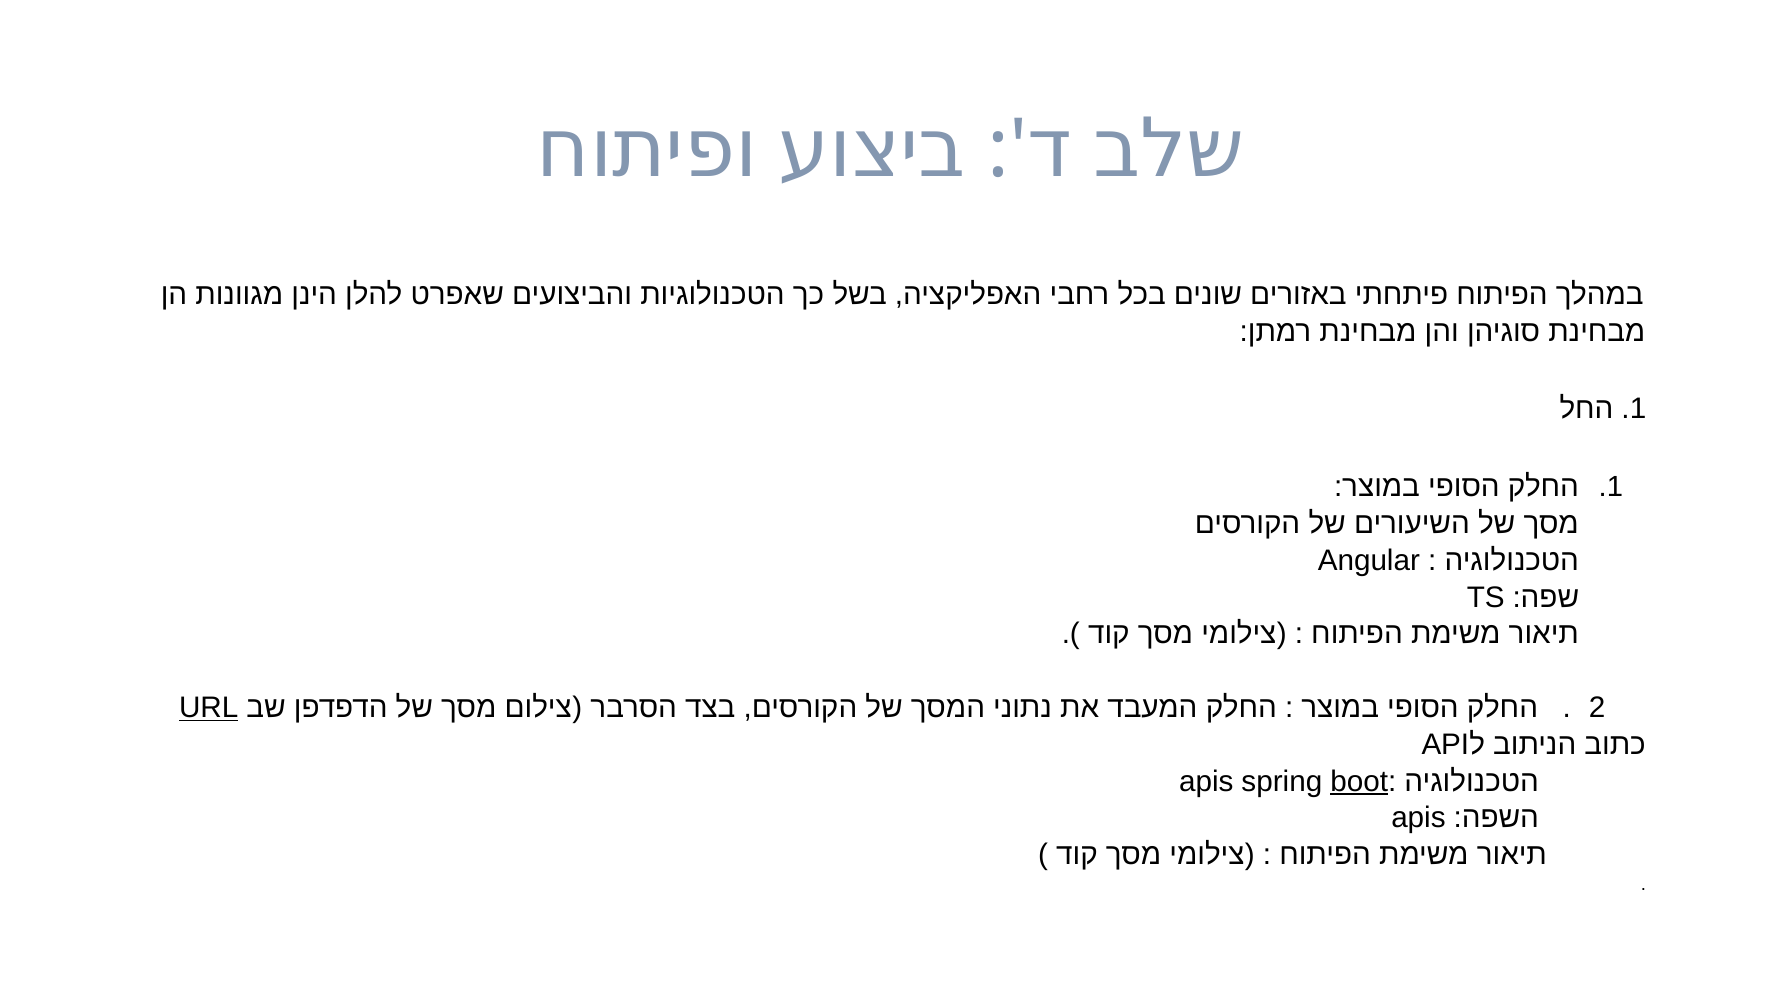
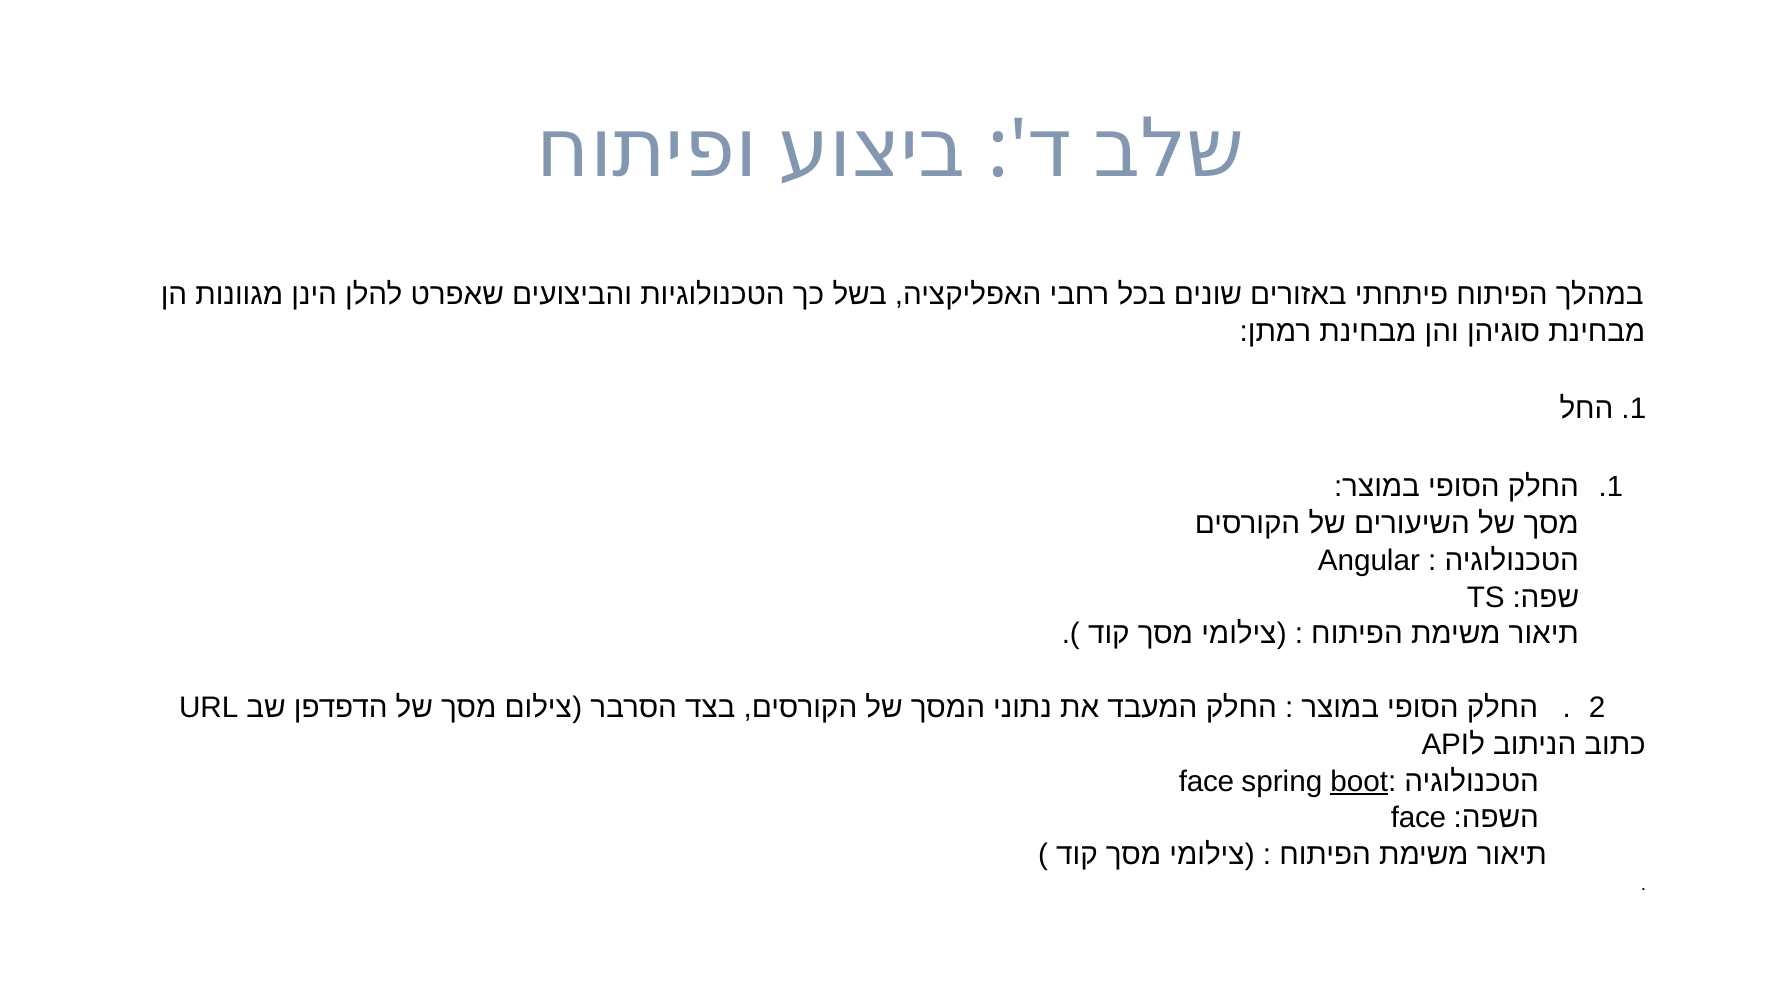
URL underline: present -> none
apis at (1206, 782): apis -> face
apis at (1418, 818): apis -> face
